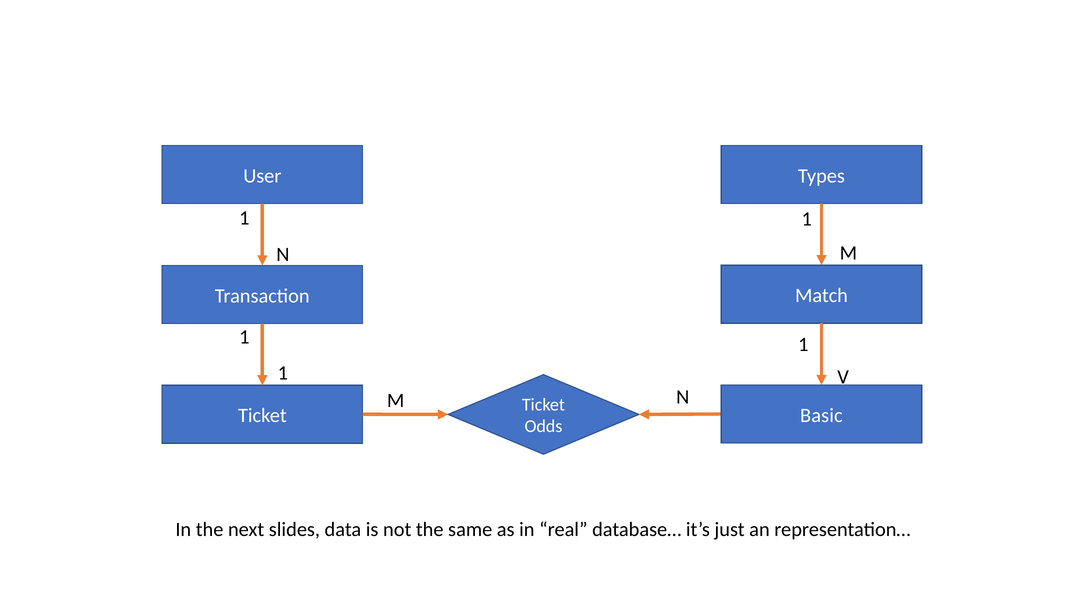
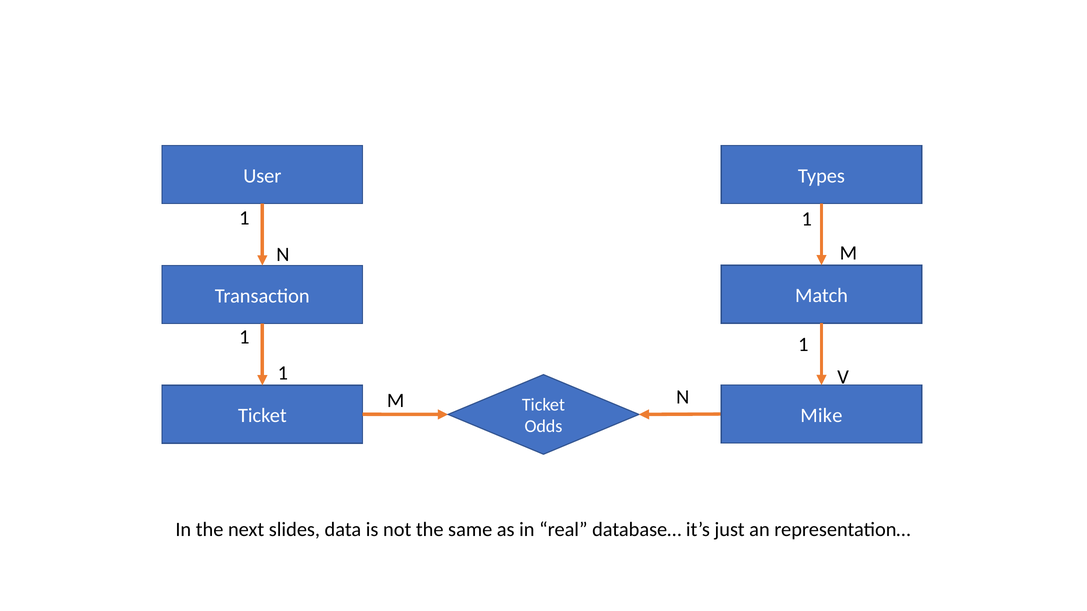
Basic: Basic -> Mike
